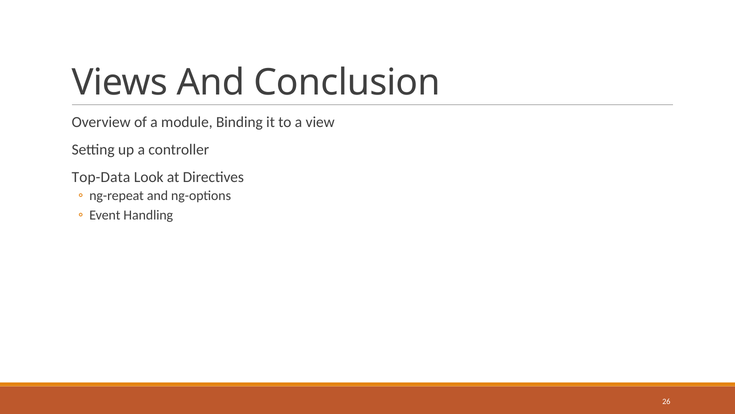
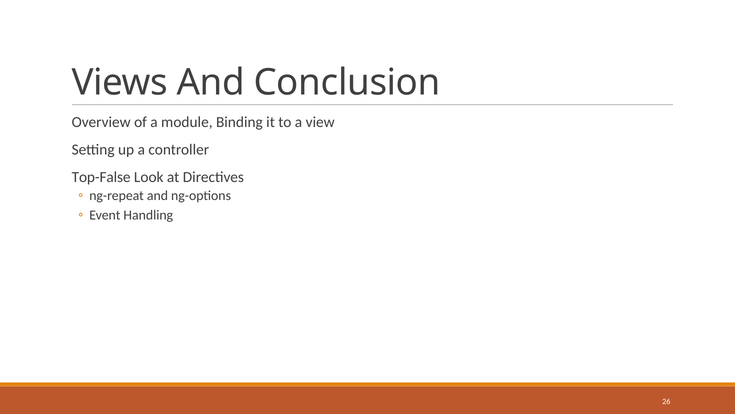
Top-Data: Top-Data -> Top-False
